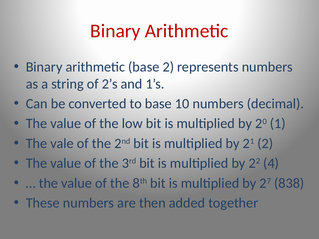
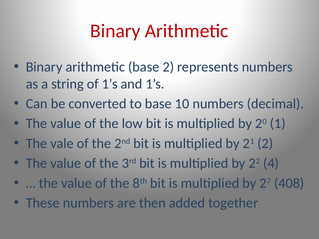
of 2’s: 2’s -> 1’s
838: 838 -> 408
